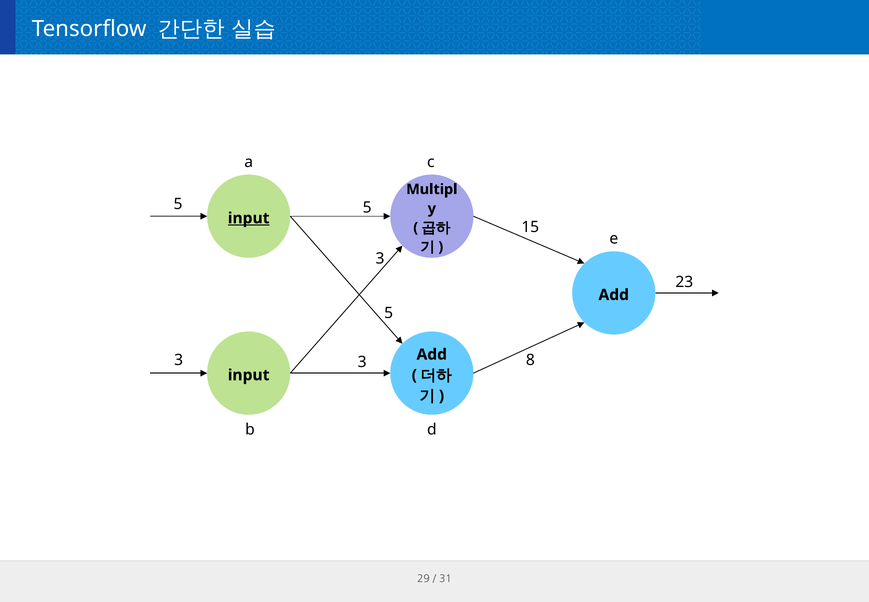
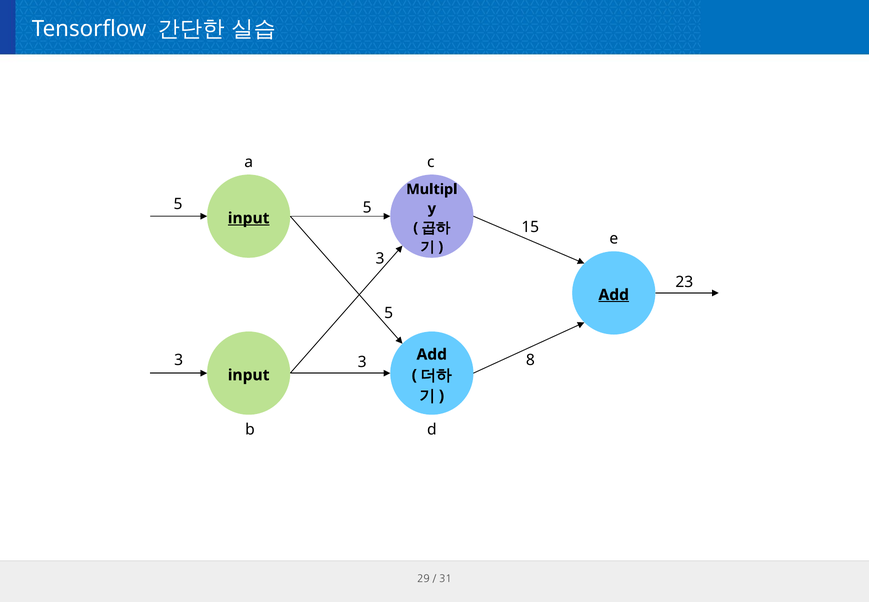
Add at (614, 295) underline: none -> present
